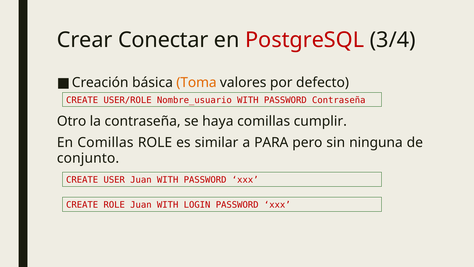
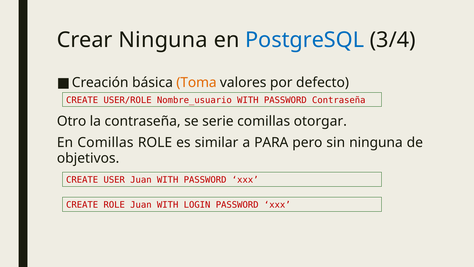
Crear Conectar: Conectar -> Ninguna
PostgreSQL colour: red -> blue
haya: haya -> serie
cumplir: cumplir -> otorgar
conjunto: conjunto -> objetivos
